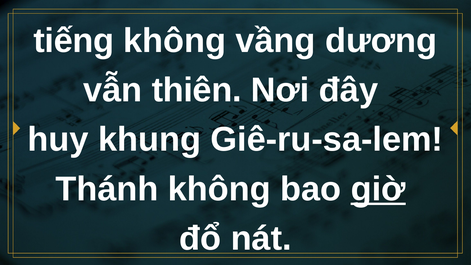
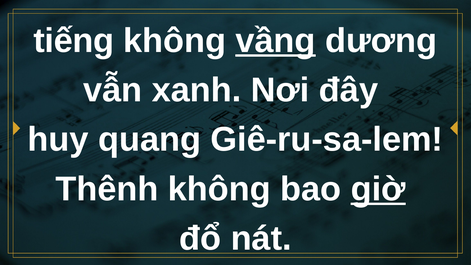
vầng underline: none -> present
thiên: thiên -> xanh
khung: khung -> quang
Thánh: Thánh -> Thênh
